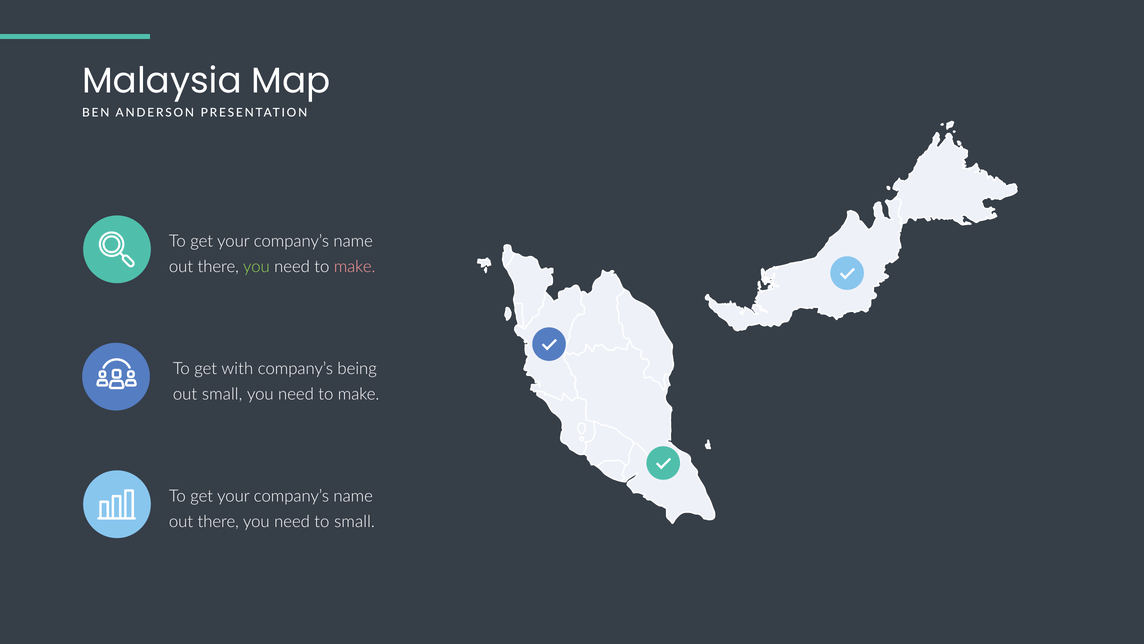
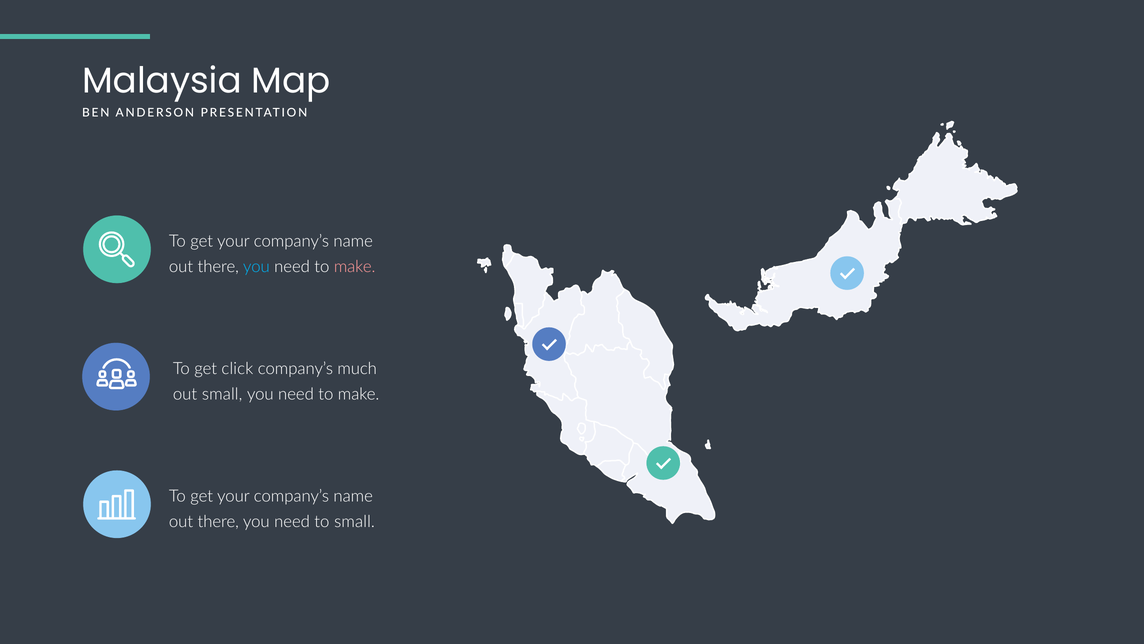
you at (256, 267) colour: light green -> light blue
with: with -> click
being: being -> much
